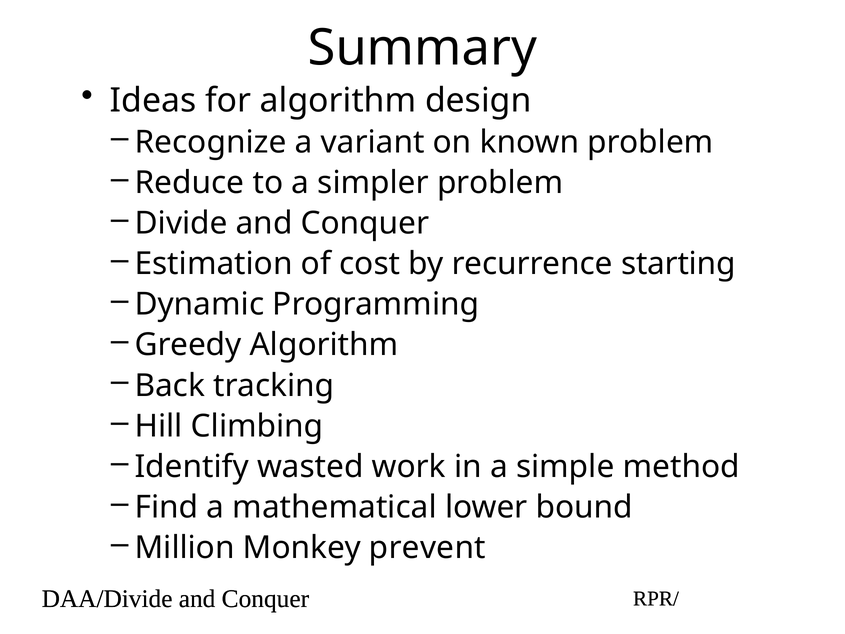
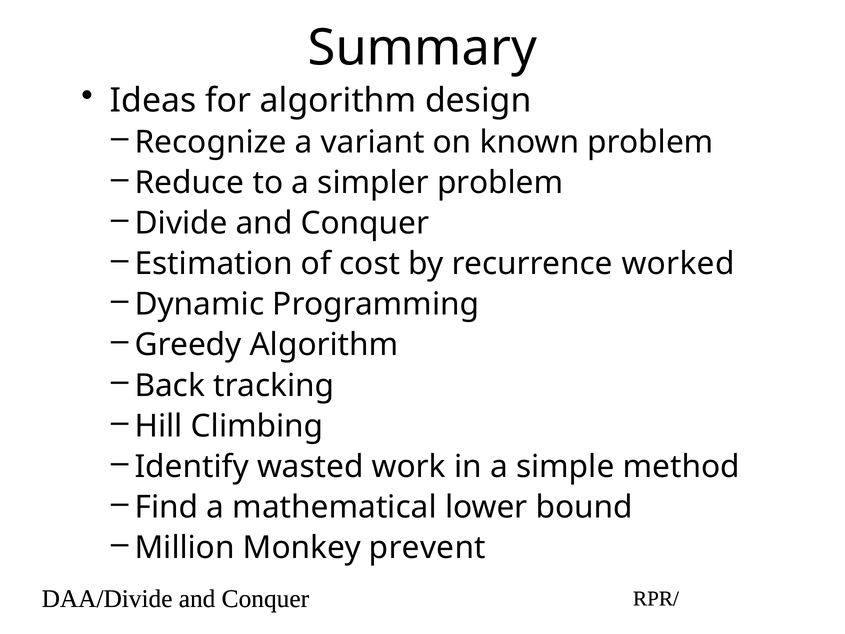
starting: starting -> worked
